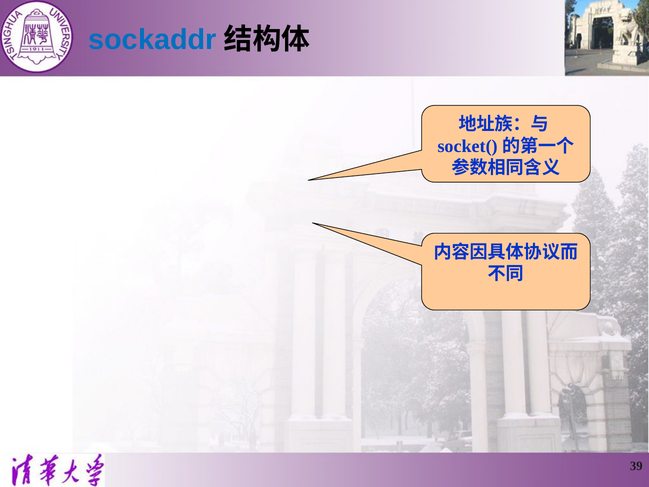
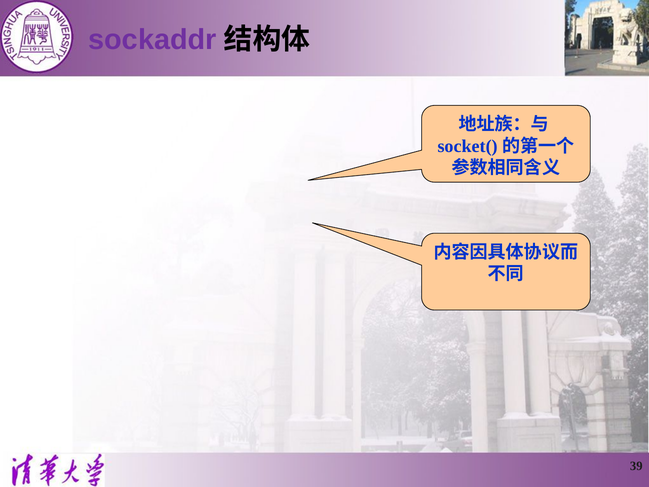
sockaddr at (152, 40) colour: blue -> purple
